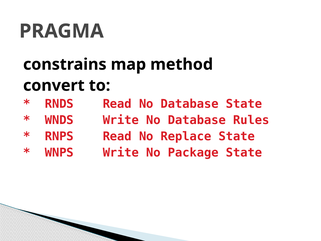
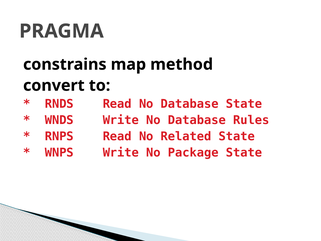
Replace: Replace -> Related
